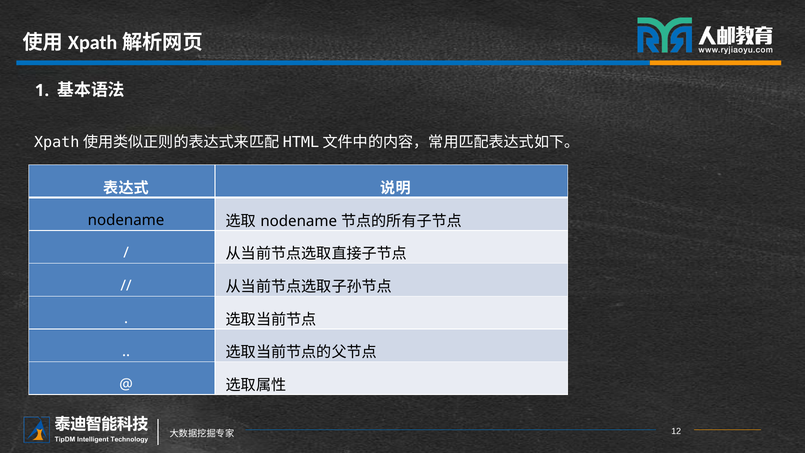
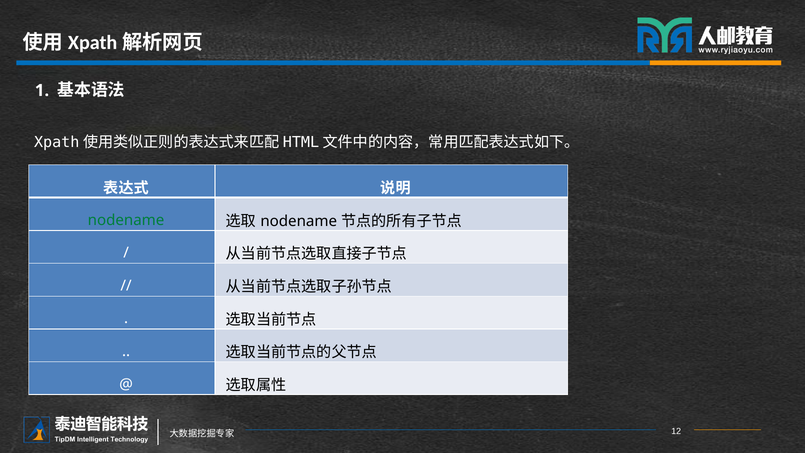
nodename at (126, 220) colour: black -> green
